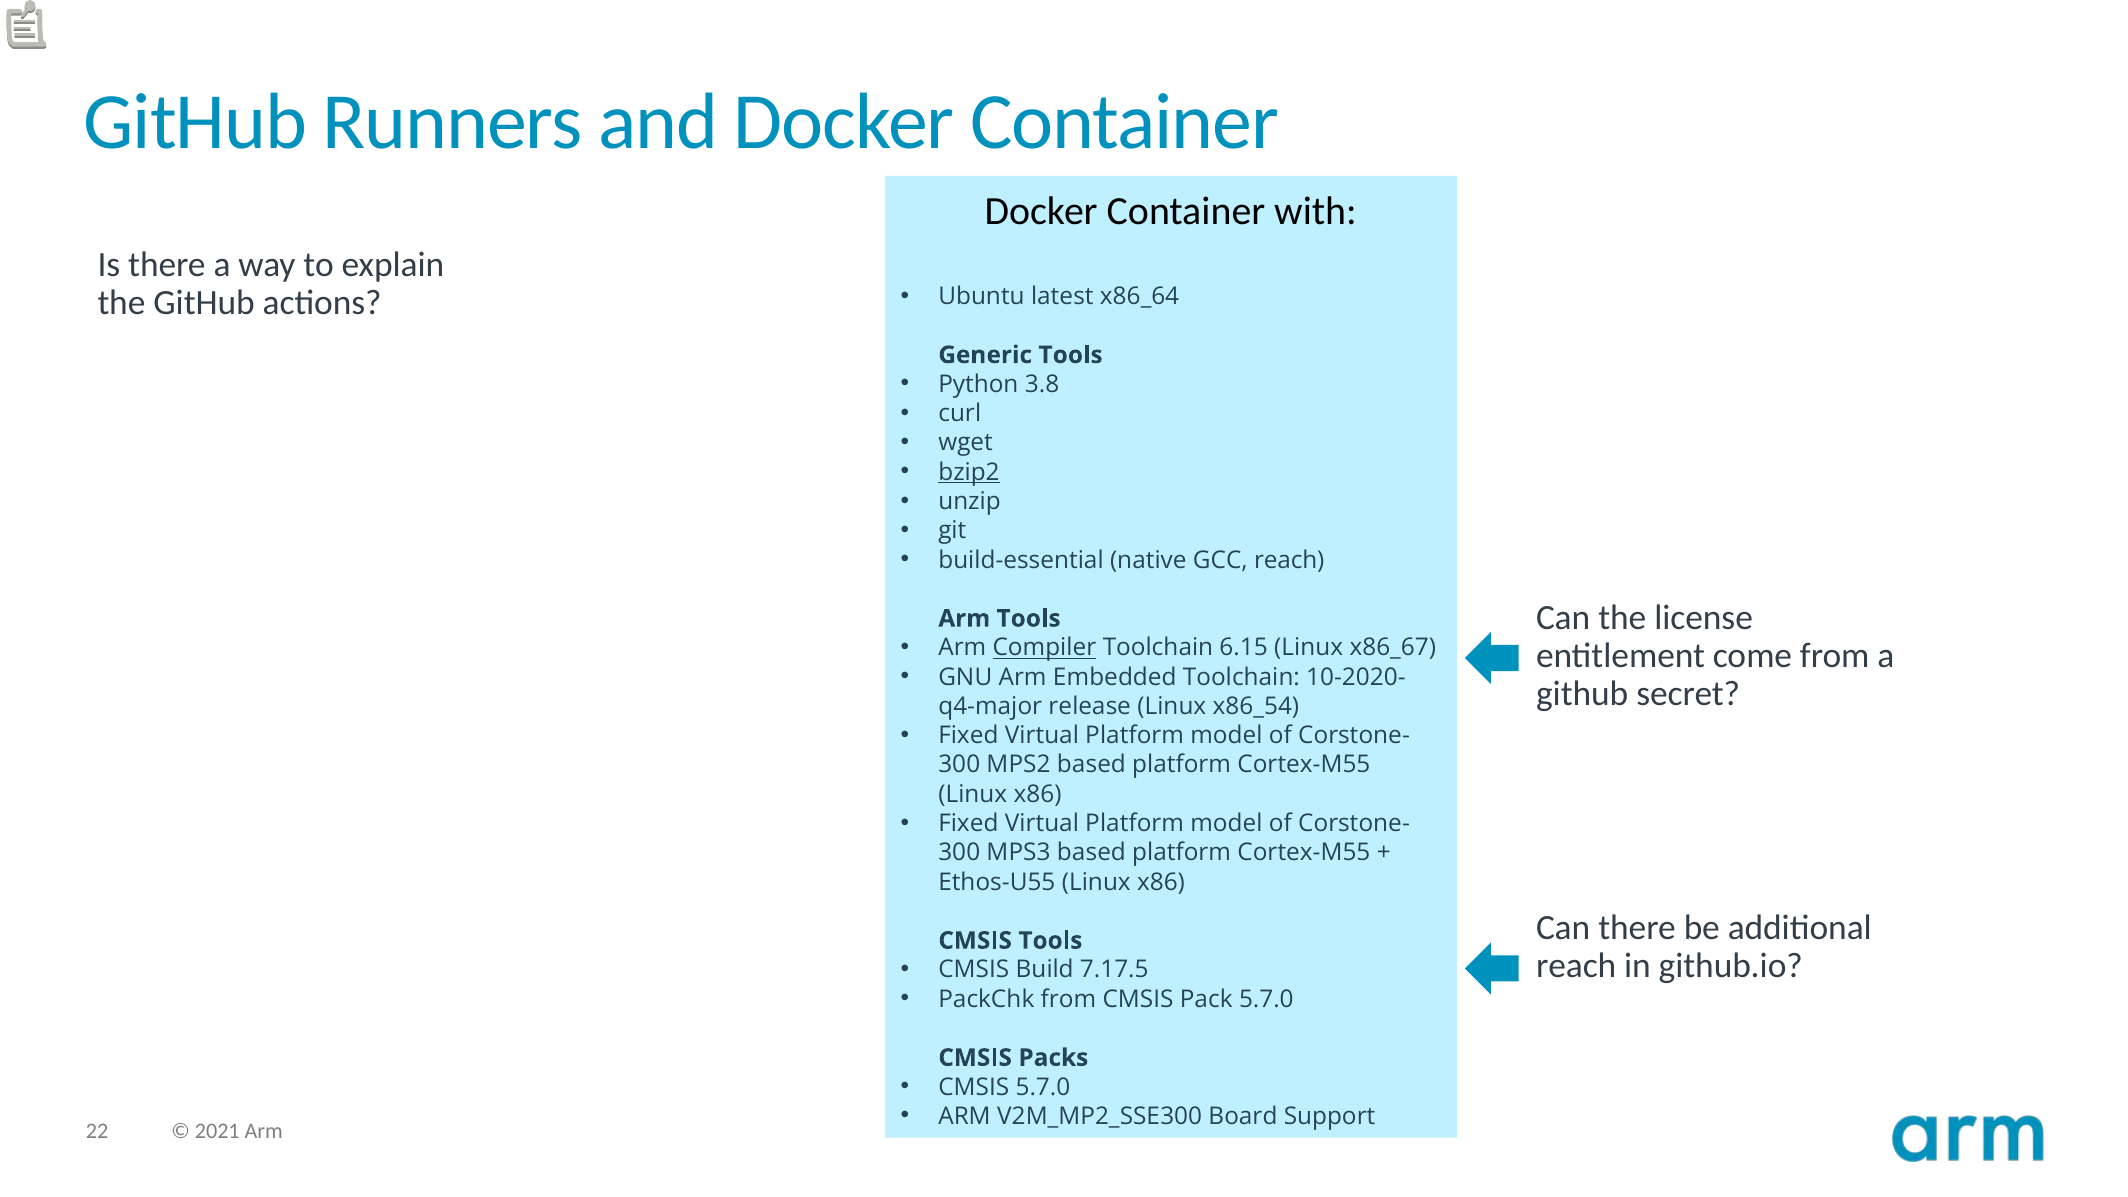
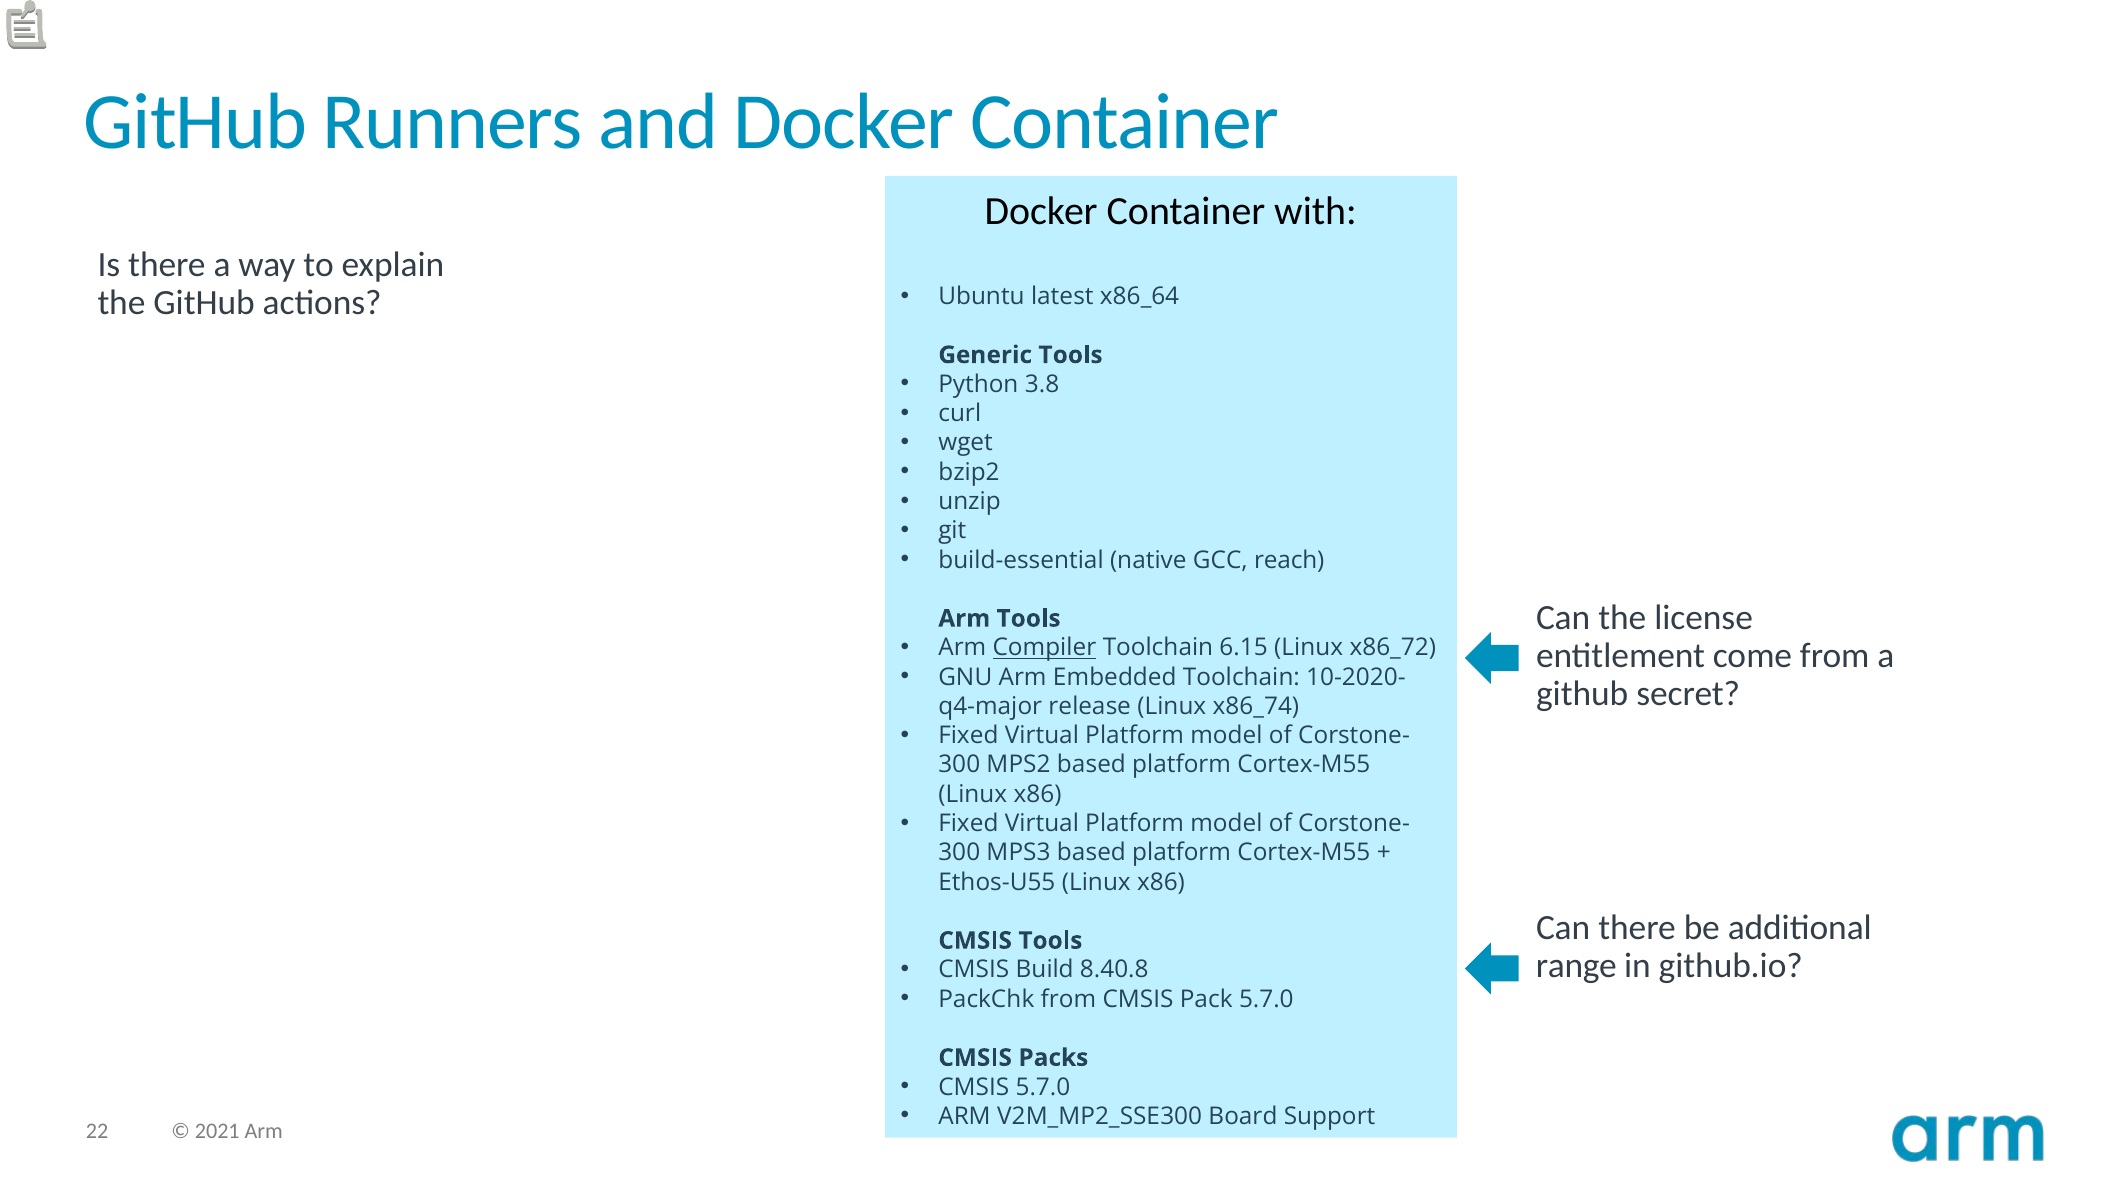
bzip2 underline: present -> none
x86_67: x86_67 -> x86_72
x86_54: x86_54 -> x86_74
reach at (1576, 966): reach -> range
7.17.5: 7.17.5 -> 8.40.8
